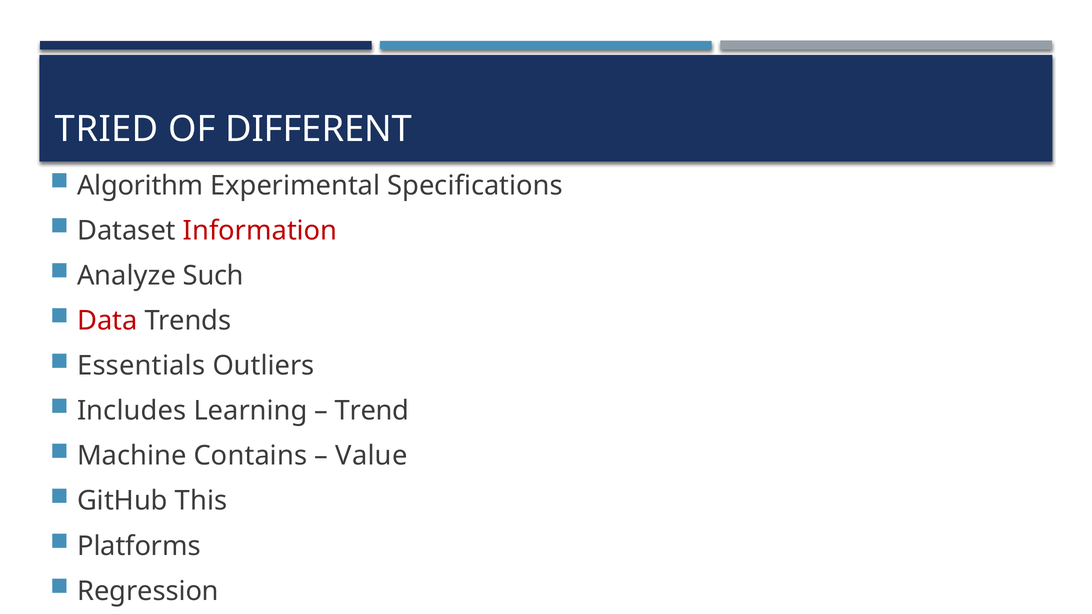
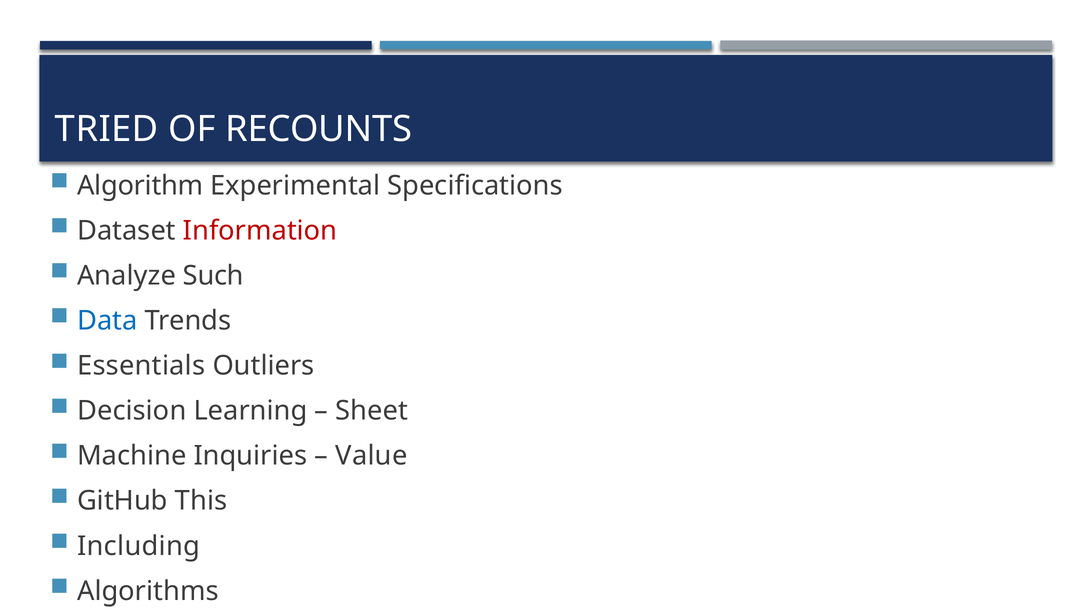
DIFFERENT: DIFFERENT -> RECOUNTS
Data colour: red -> blue
Includes: Includes -> Decision
Trend: Trend -> Sheet
Contains: Contains -> Inquiries
Platforms: Platforms -> Including
Regression: Regression -> Algorithms
